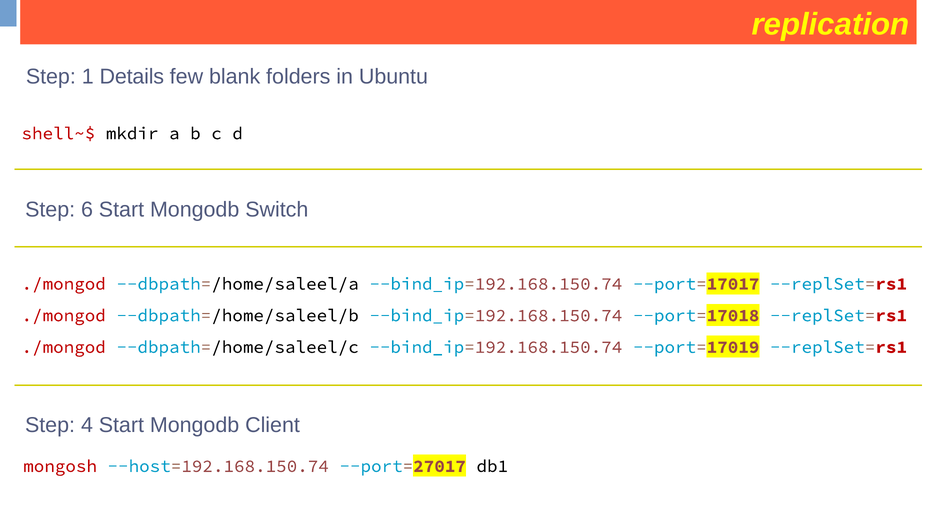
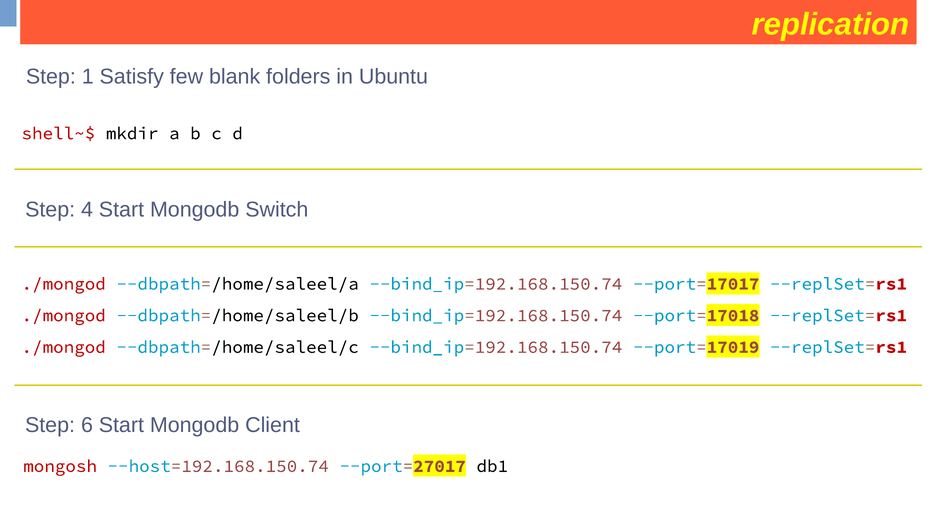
Details: Details -> Satisfy
6: 6 -> 4
4: 4 -> 6
